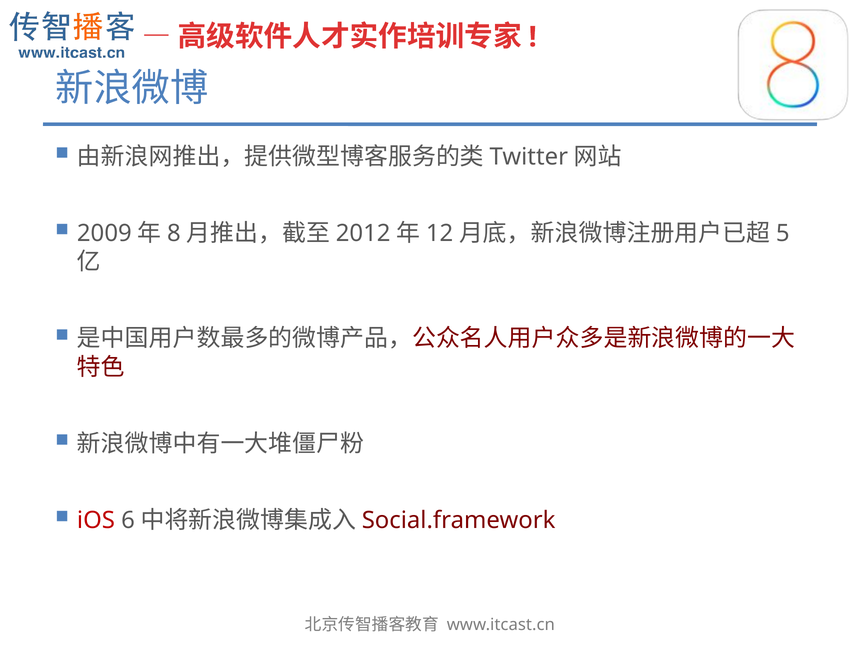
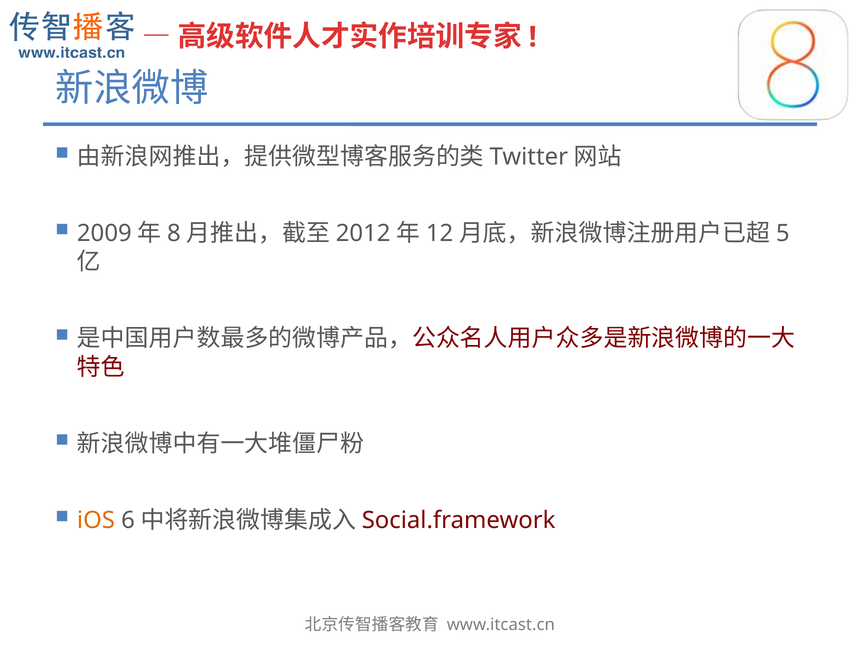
iOS colour: red -> orange
